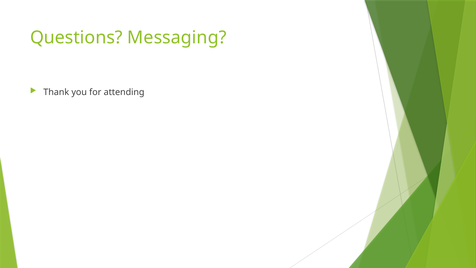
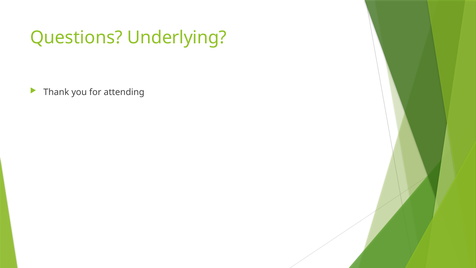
Messaging: Messaging -> Underlying
